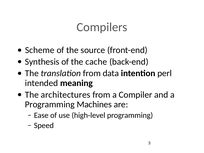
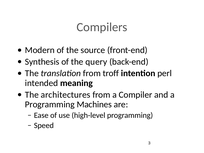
Scheme: Scheme -> Modern
cache: cache -> query
data: data -> troff
